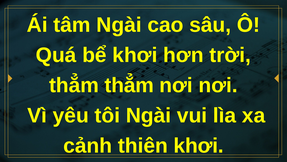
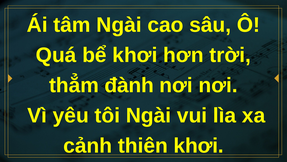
thẳm thẳm: thẳm -> đành
